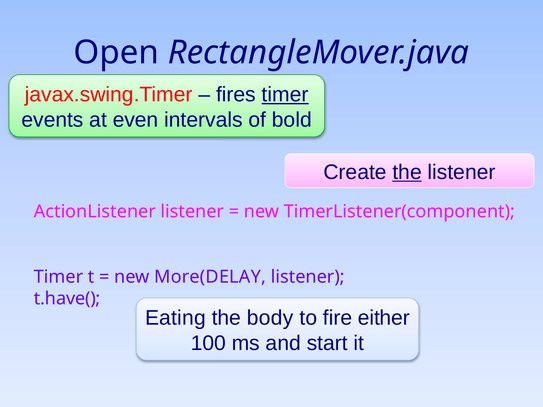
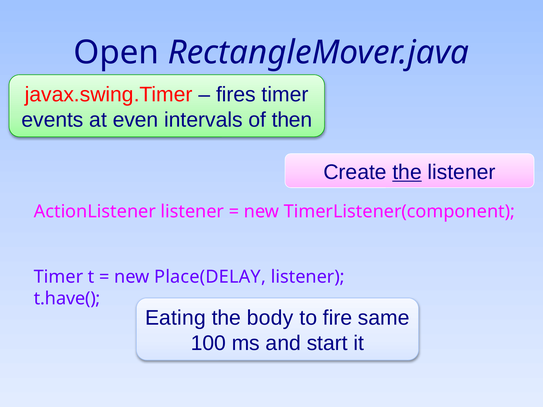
timer at (285, 95) underline: present -> none
bold: bold -> then
More(DELAY: More(DELAY -> Place(DELAY
either: either -> same
